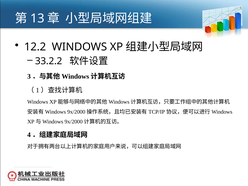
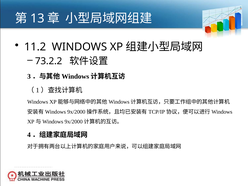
12.2: 12.2 -> 11.2
33.2.2: 33.2.2 -> 73.2.2
